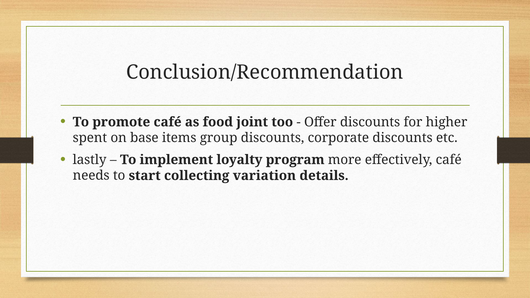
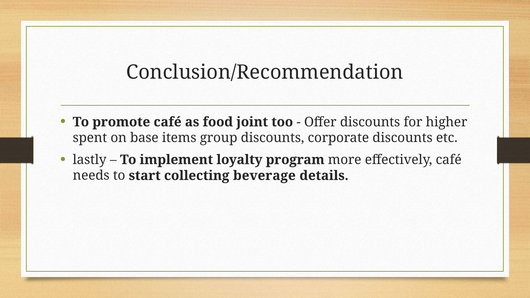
variation: variation -> beverage
